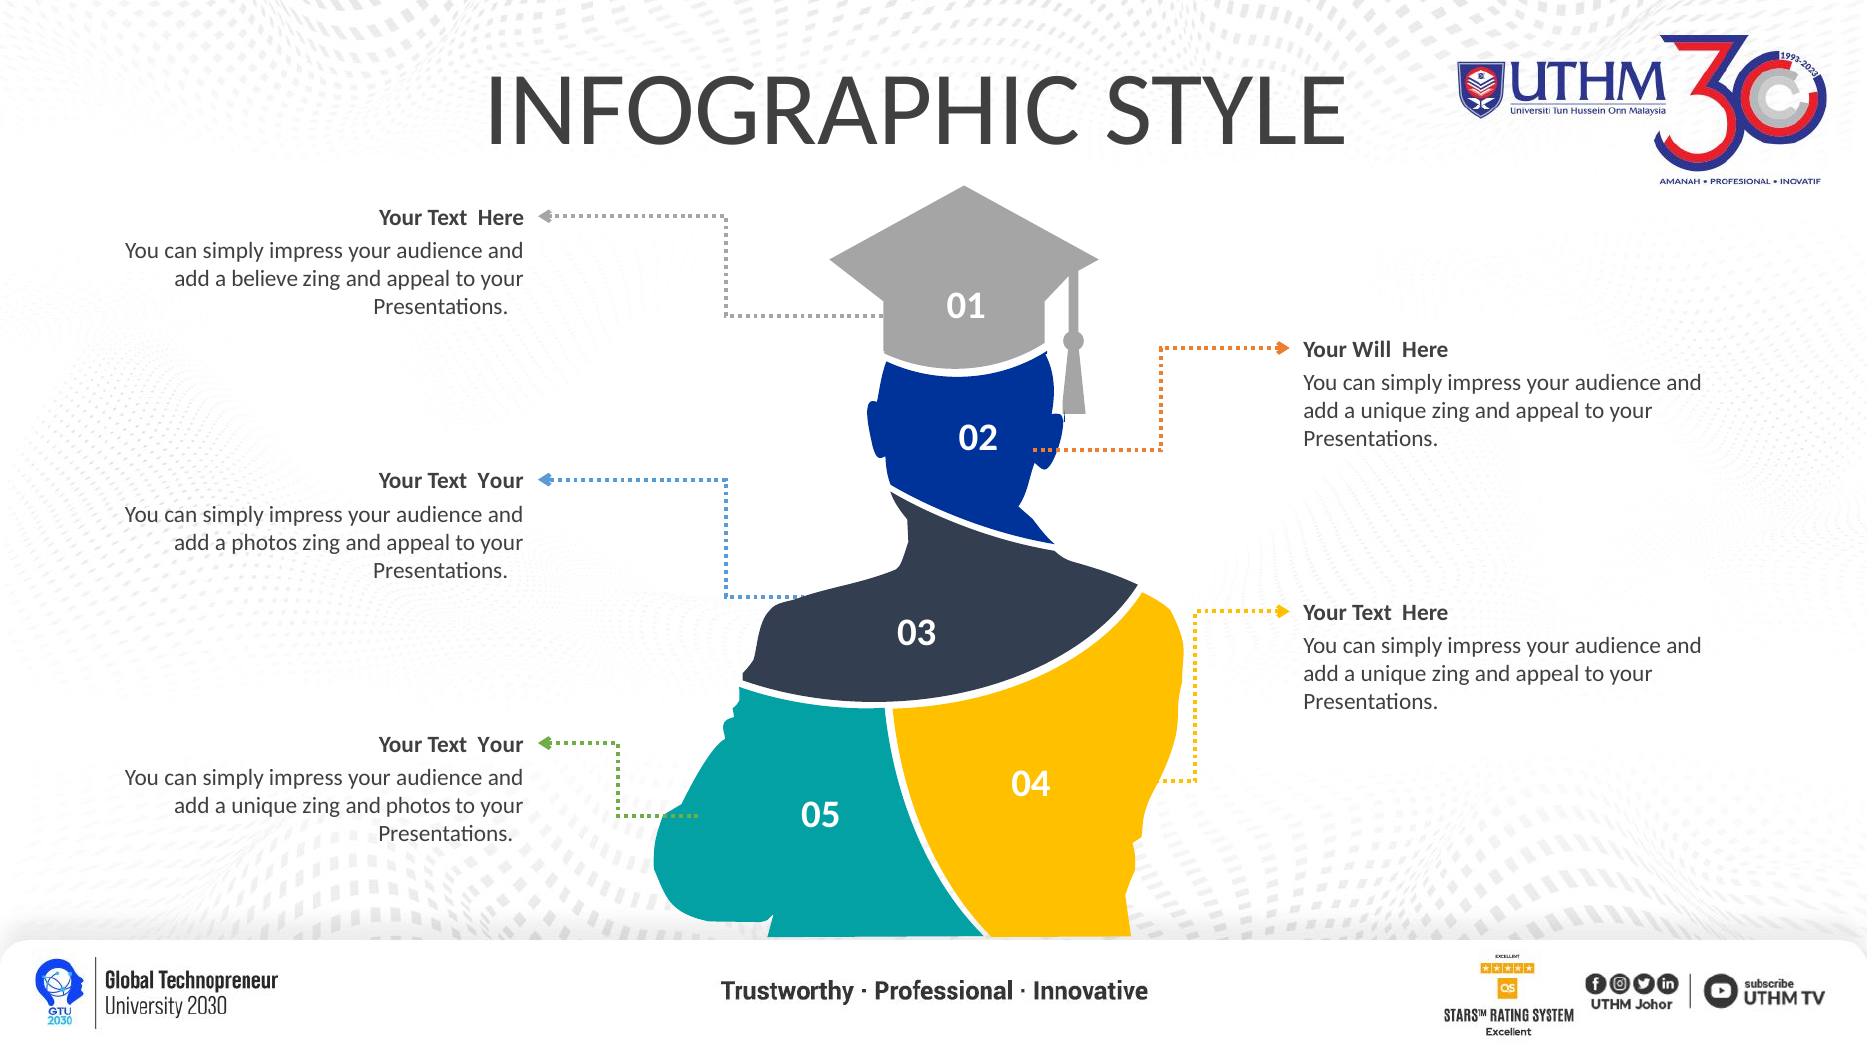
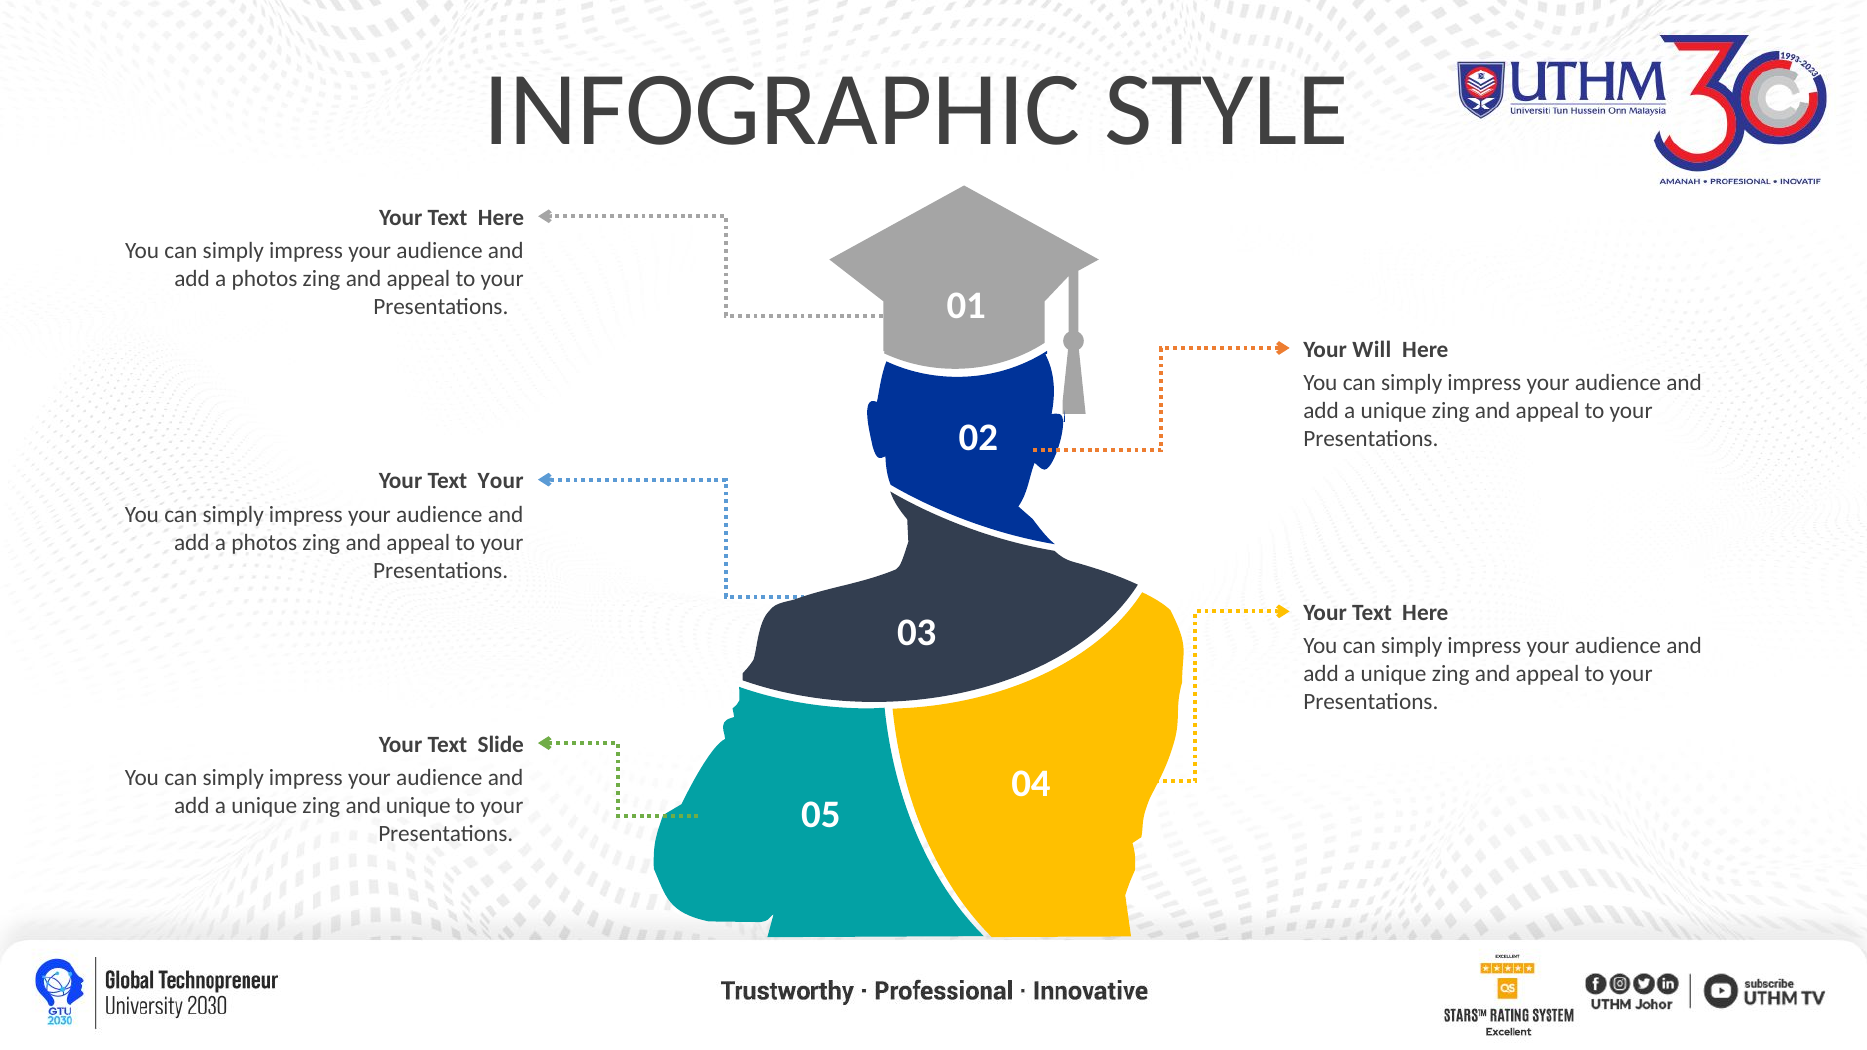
believe at (265, 279): believe -> photos
Your at (501, 745): Your -> Slide
and photos: photos -> unique
